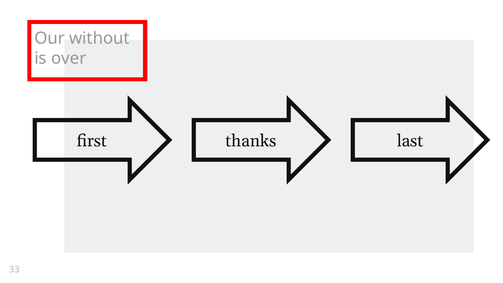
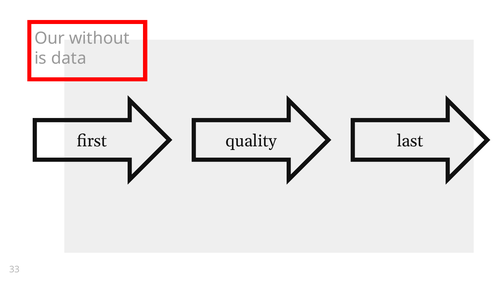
over: over -> data
thanks: thanks -> quality
